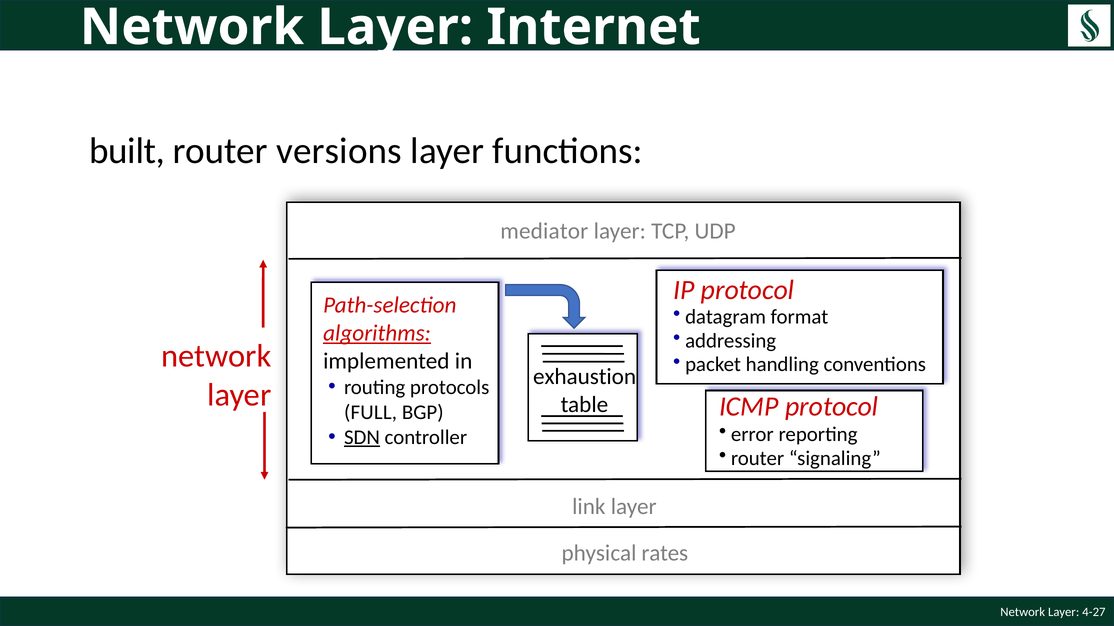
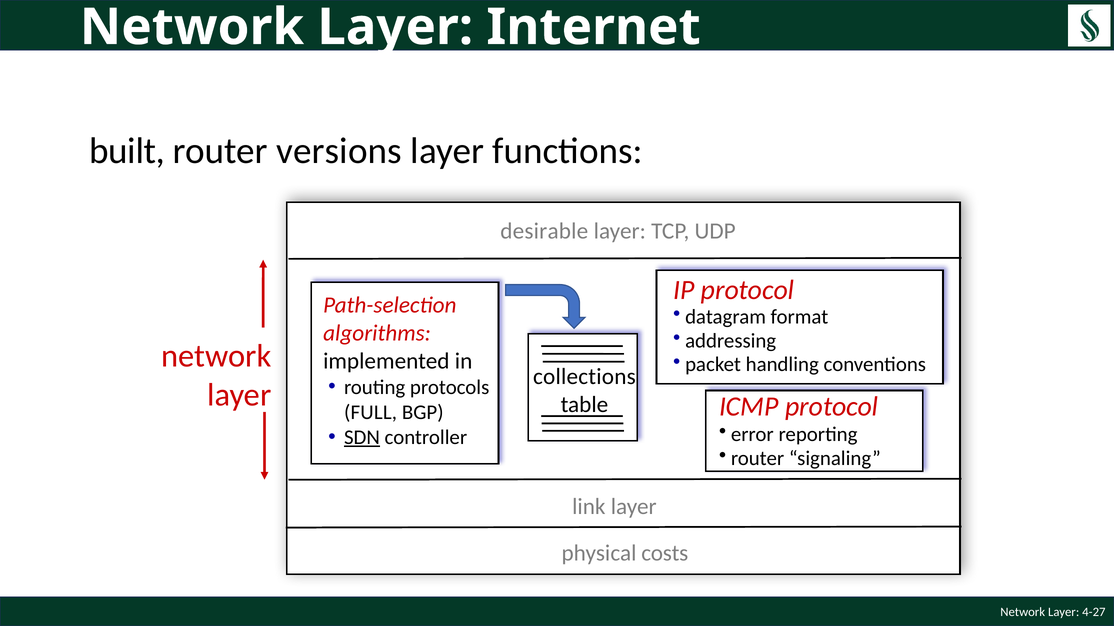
mediator: mediator -> desirable
algorithms underline: present -> none
exhaustion: exhaustion -> collections
rates: rates -> costs
